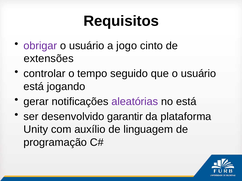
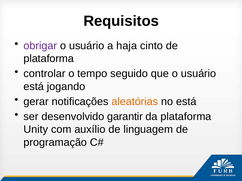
jogo: jogo -> haja
extensões at (49, 59): extensões -> plataforma
aleatórias colour: purple -> orange
